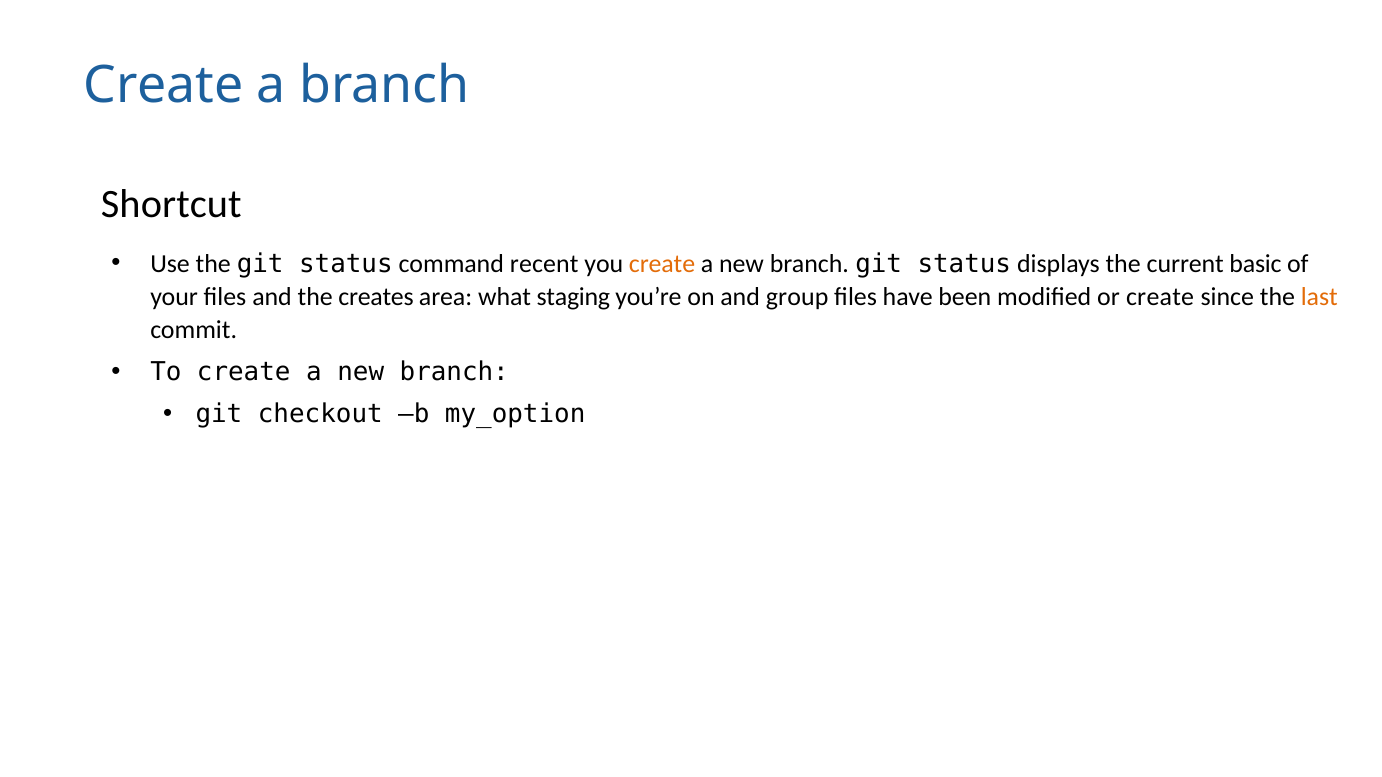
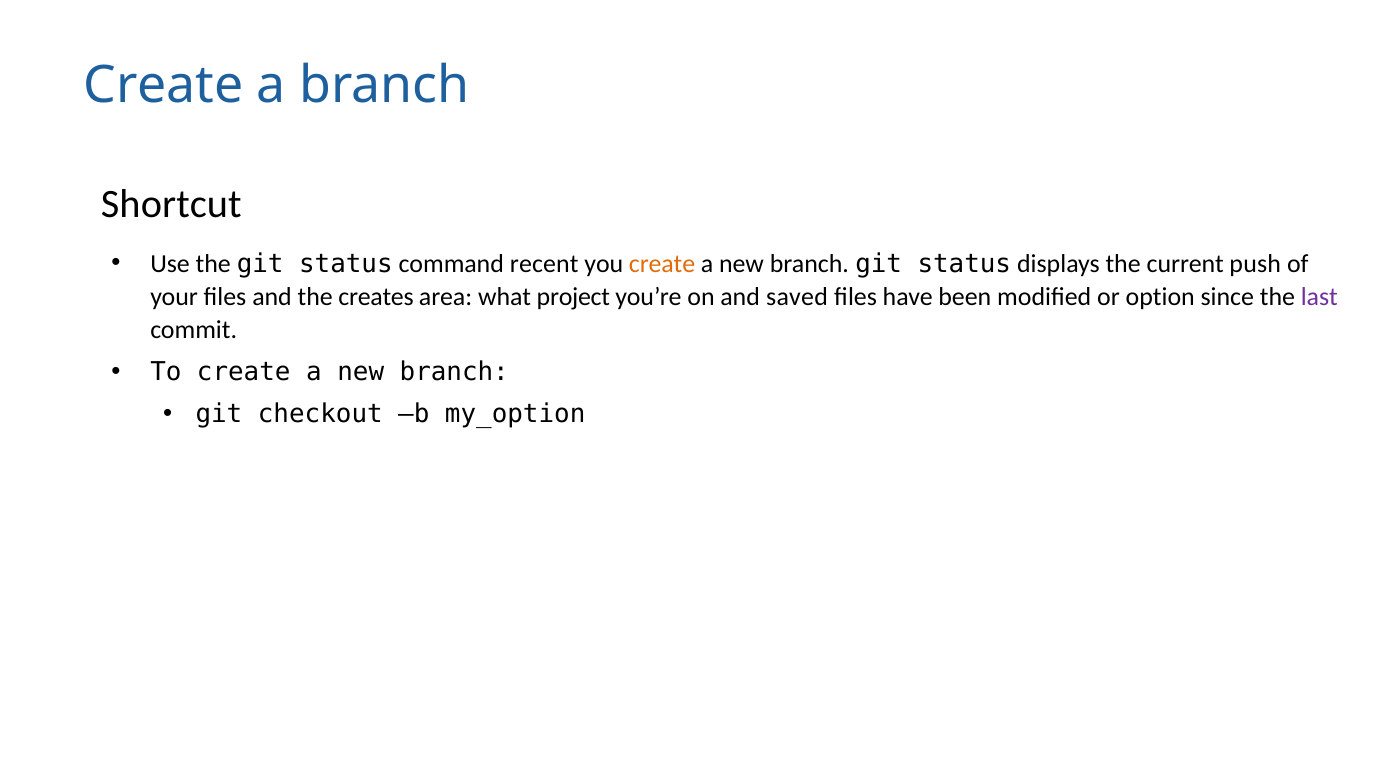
basic: basic -> push
staging: staging -> project
group: group -> saved
or create: create -> option
last colour: orange -> purple
